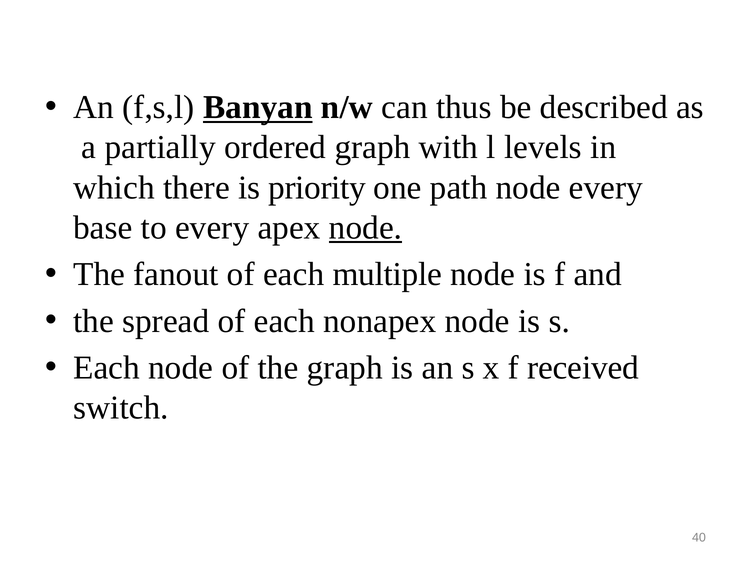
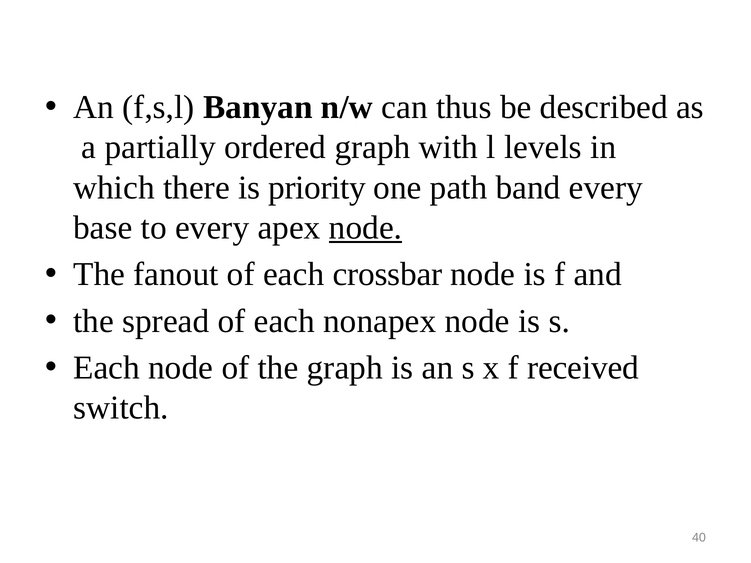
Banyan underline: present -> none
path node: node -> band
multiple: multiple -> crossbar
